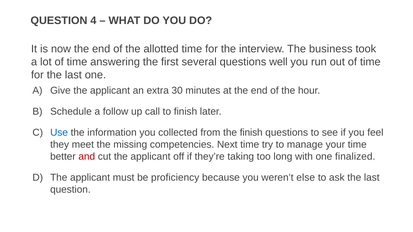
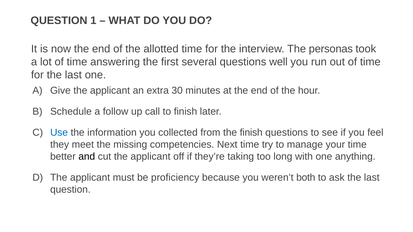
4: 4 -> 1
business: business -> personas
and colour: red -> black
finalized: finalized -> anything
else: else -> both
